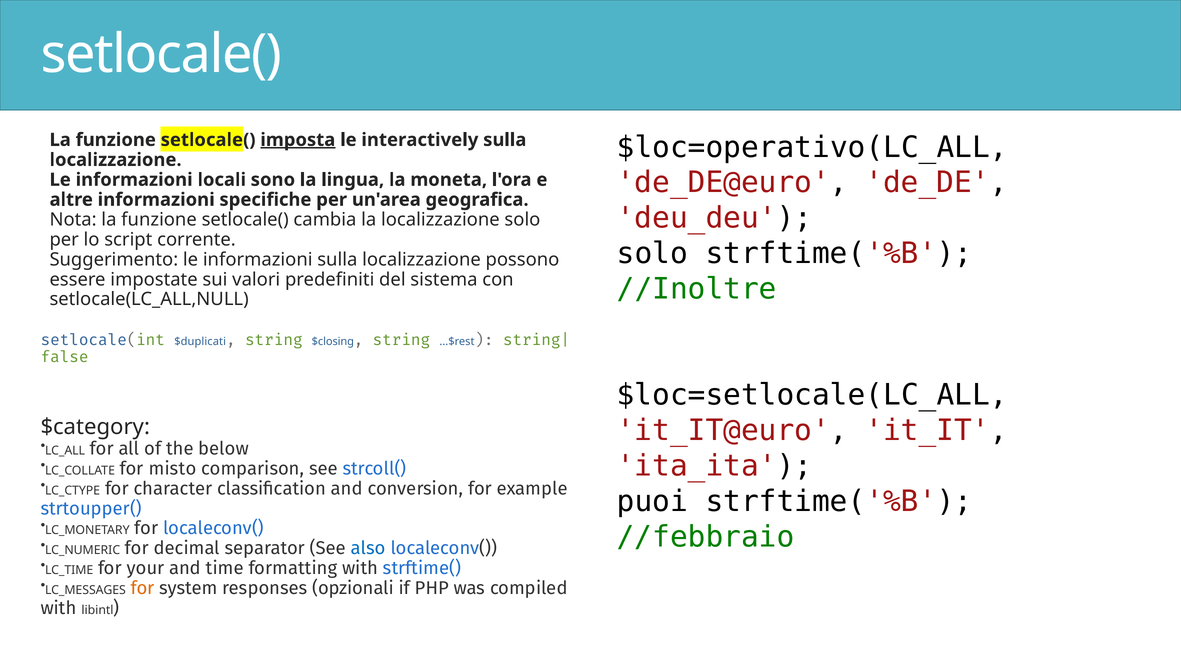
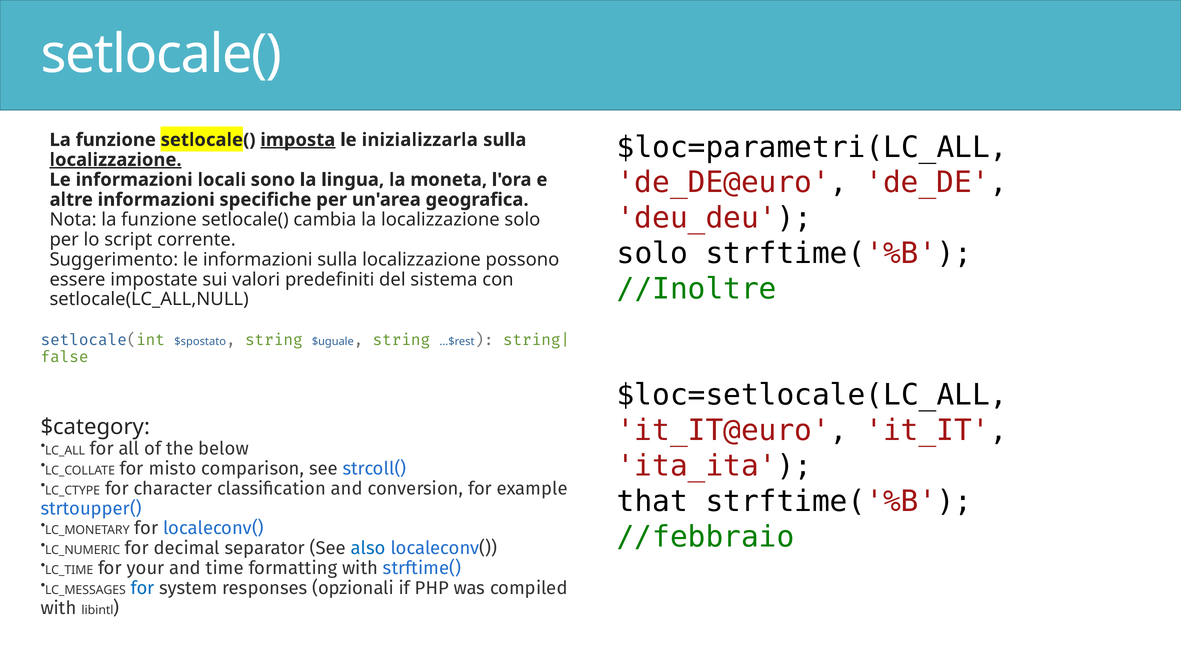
$loc=operativo(LC_ALL: $loc=operativo(LC_ALL -> $loc=parametri(LC_ALL
interactively: interactively -> inizializzarla
localizzazione at (116, 160) underline: none -> present
$duplicati: $duplicati -> $spostato
$closing: $closing -> $uguale
puoi: puoi -> that
for at (143, 588) colour: orange -> blue
